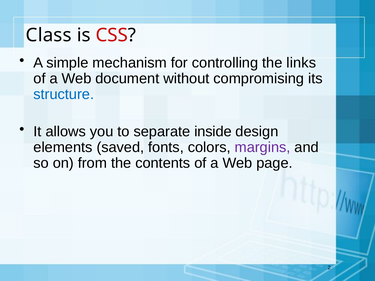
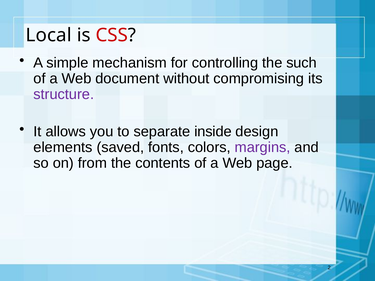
Class: Class -> Local
links: links -> such
structure colour: blue -> purple
